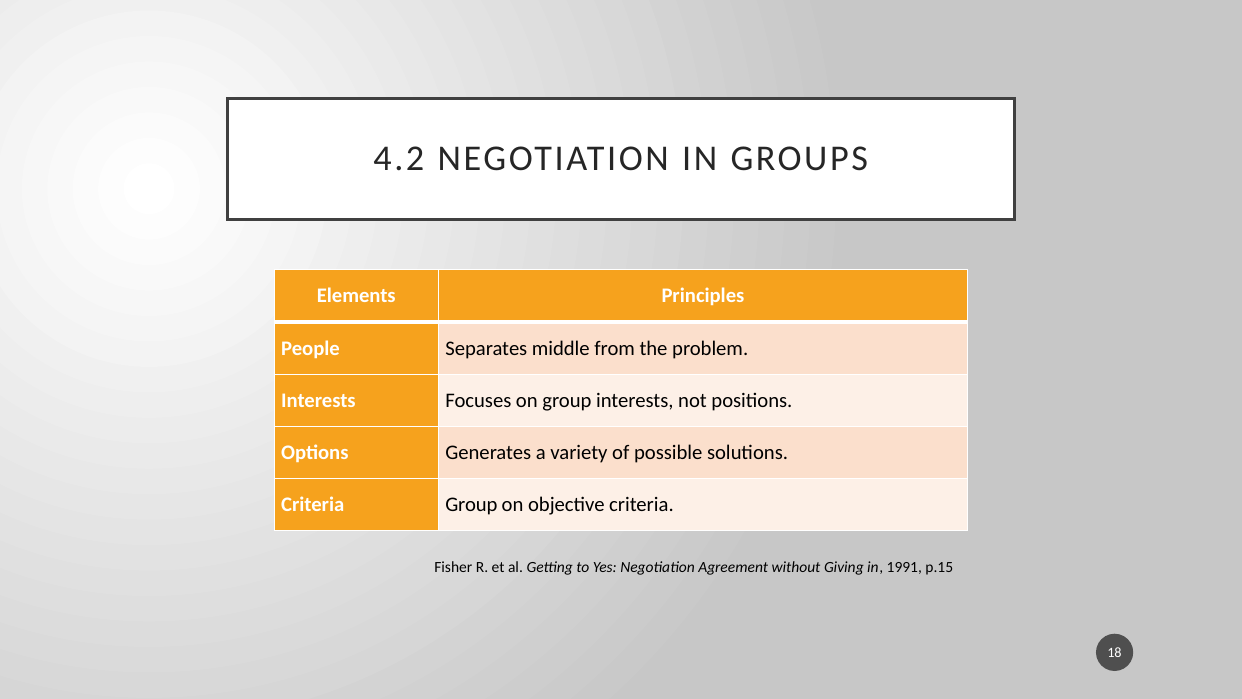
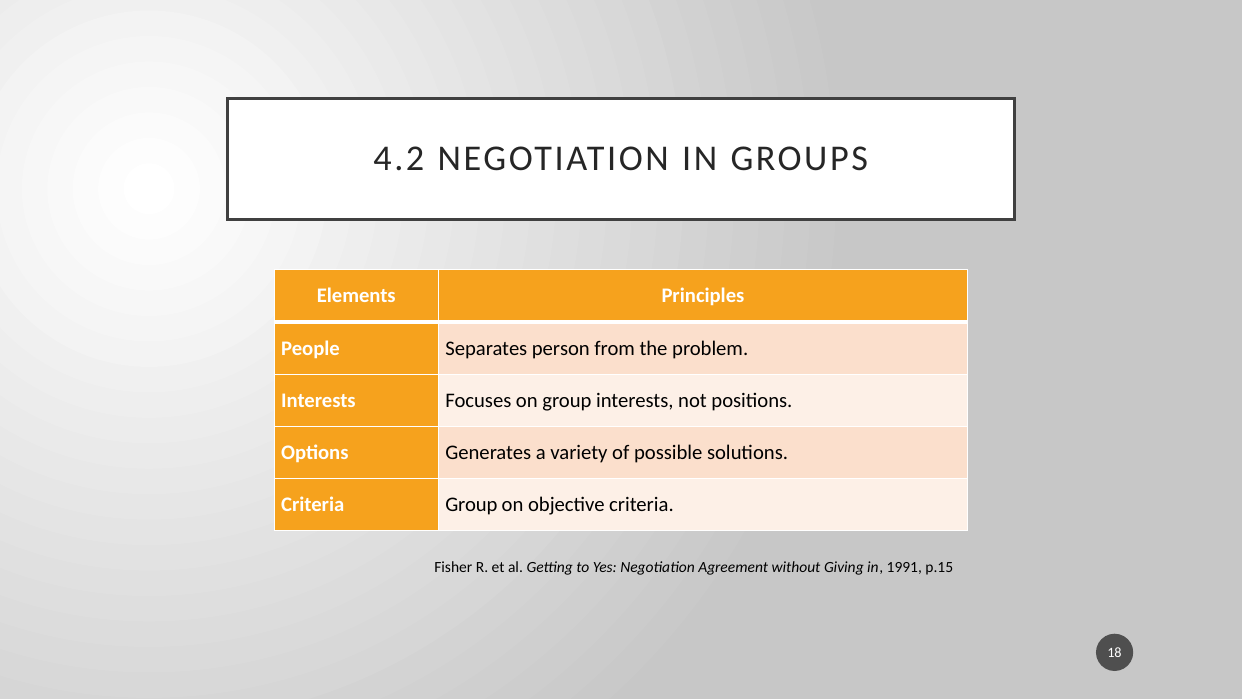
middle: middle -> person
